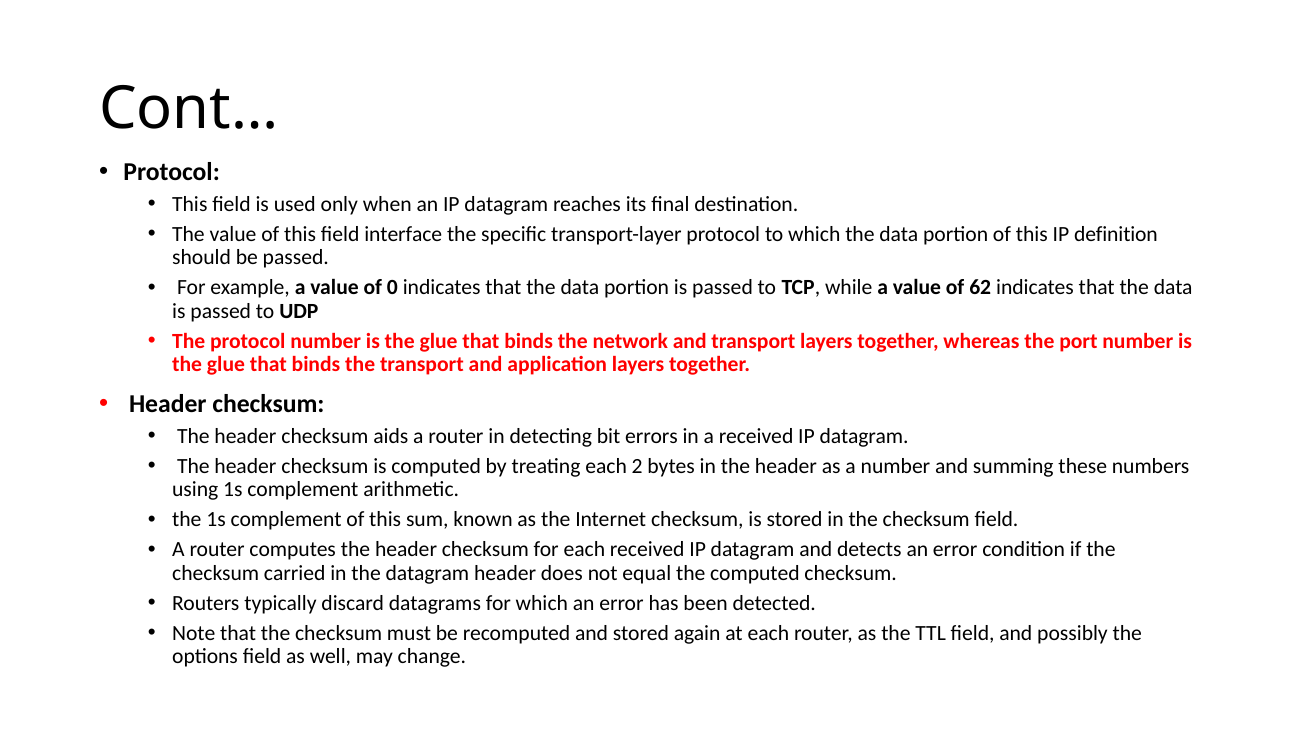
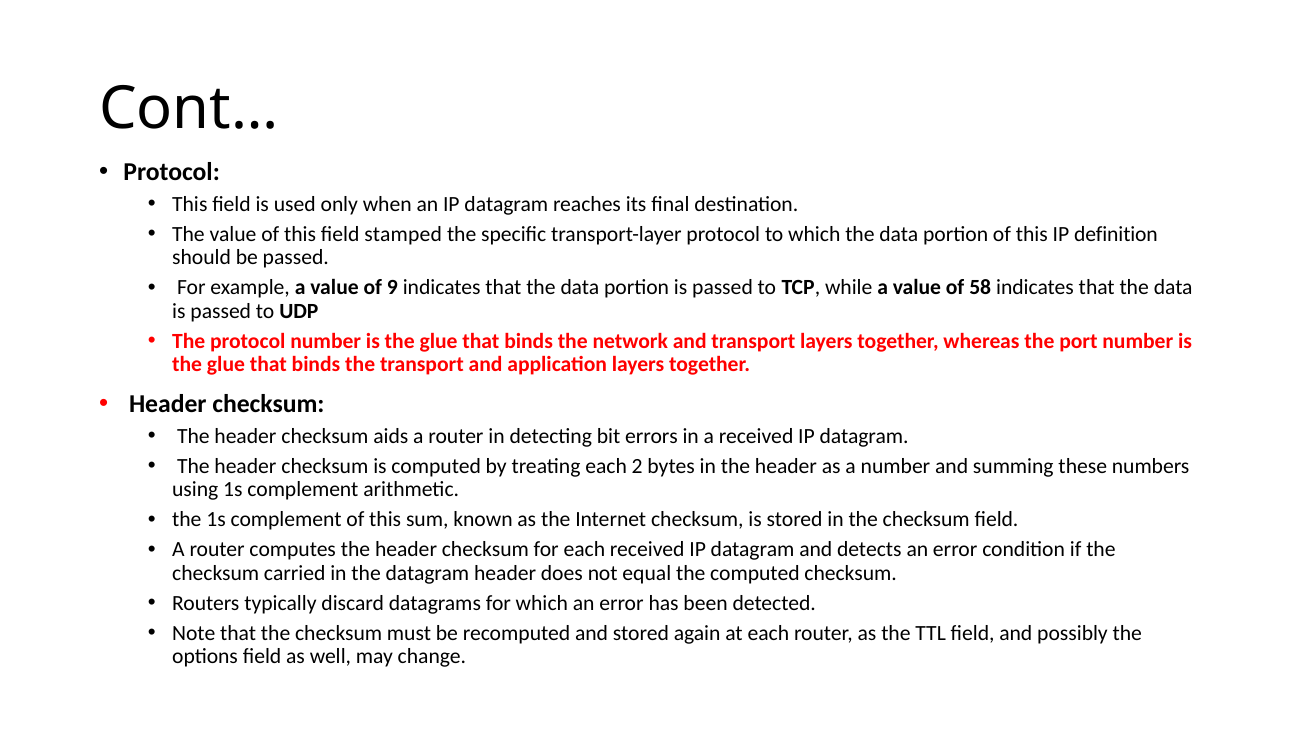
interface: interface -> stamped
0: 0 -> 9
62: 62 -> 58
